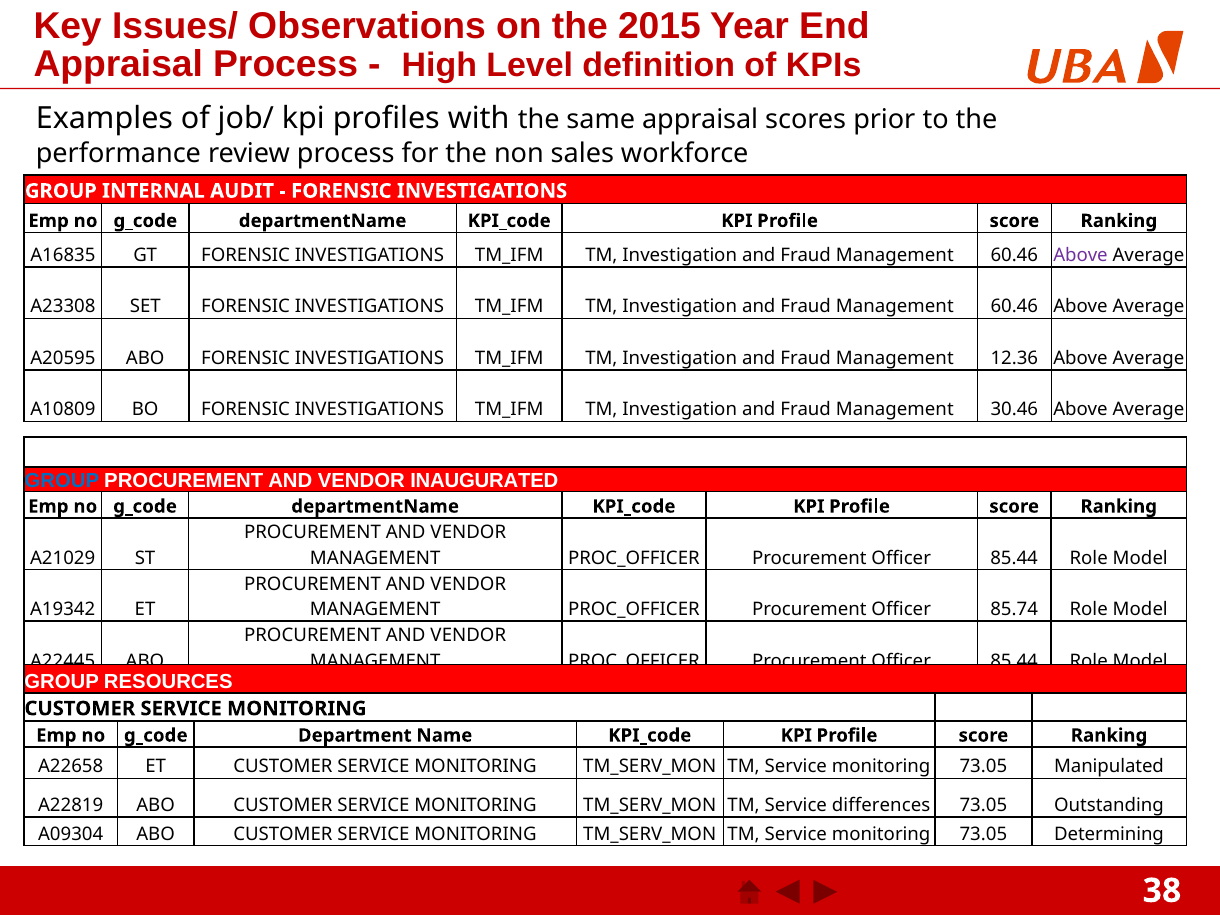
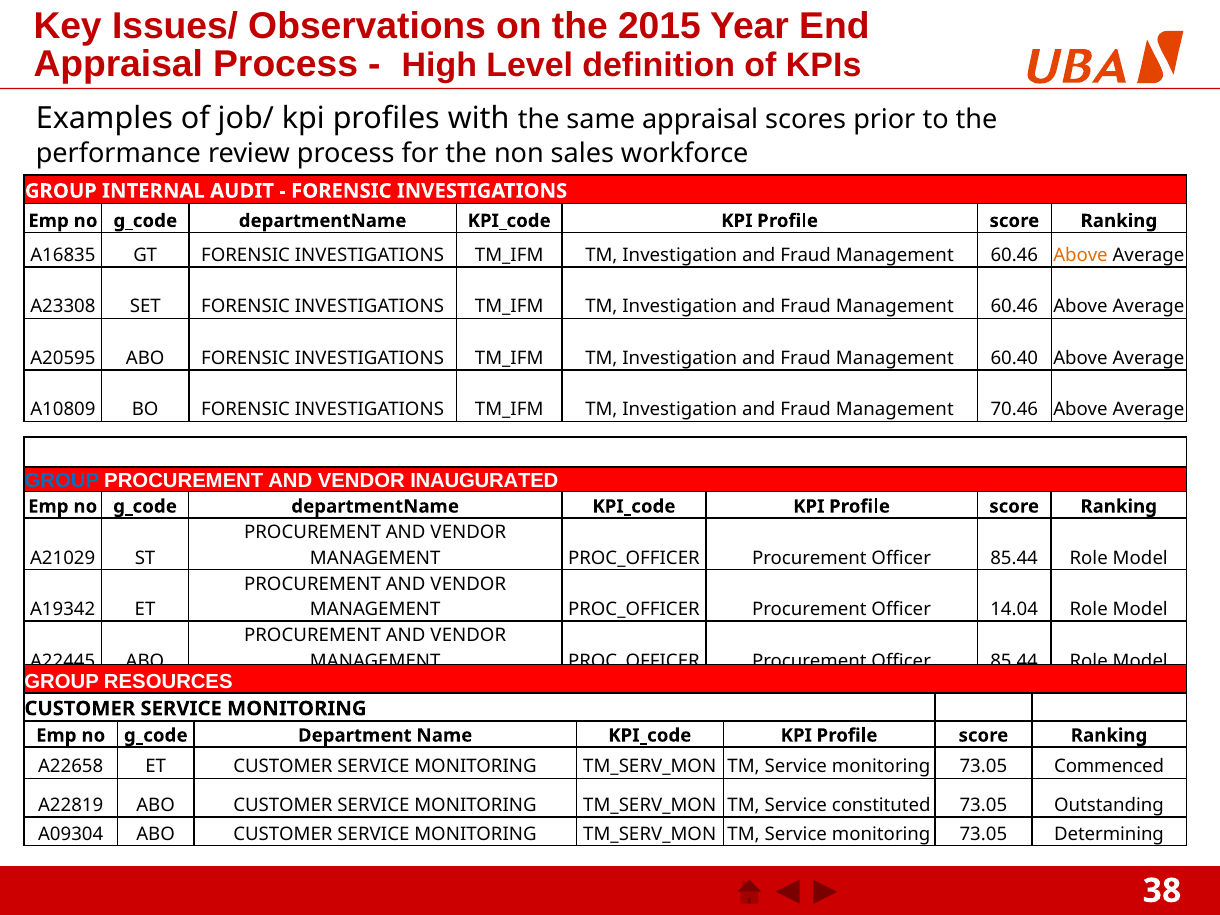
Above at (1081, 255) colour: purple -> orange
12.36: 12.36 -> 60.40
30.46: 30.46 -> 70.46
85.74: 85.74 -> 14.04
Manipulated: Manipulated -> Commenced
differences: differences -> constituted
